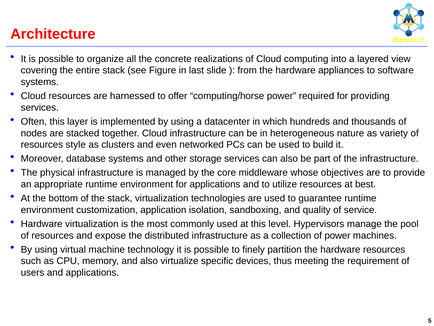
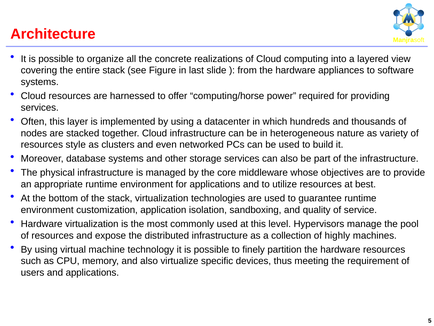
of power: power -> highly
